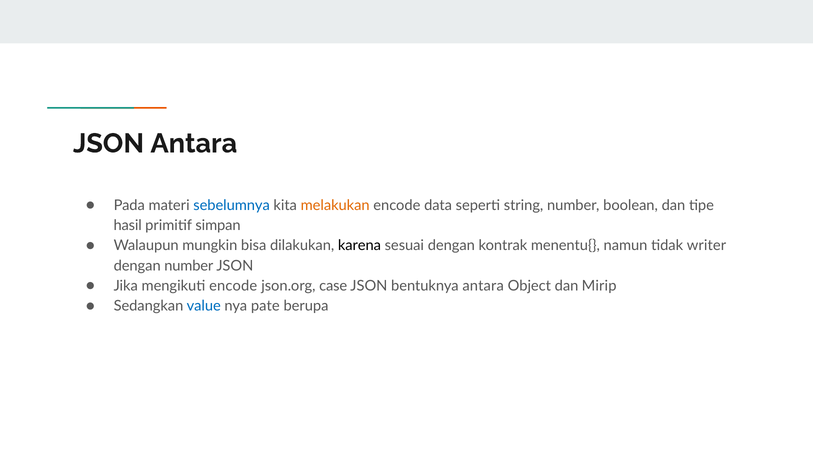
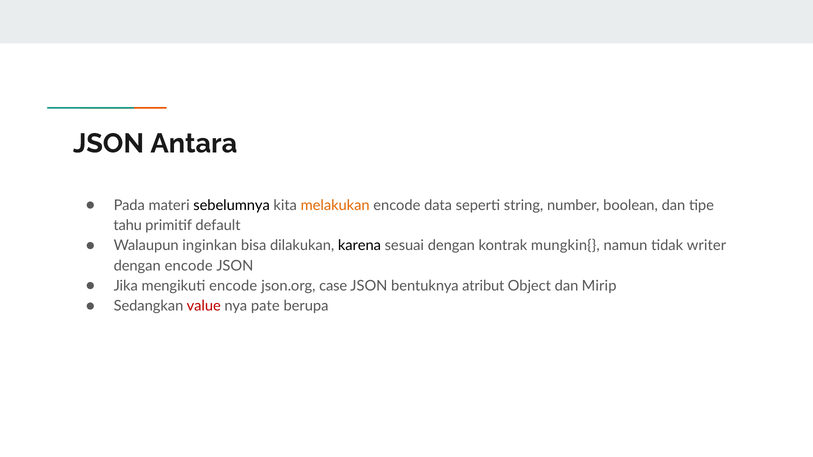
sebelumnya colour: blue -> black
hasil: hasil -> tahu
simpan: simpan -> default
mungkin: mungkin -> inginkan
menentu{: menentu{ -> mungkin{
dengan number: number -> encode
bentuknya antara: antara -> atribut
value colour: blue -> red
